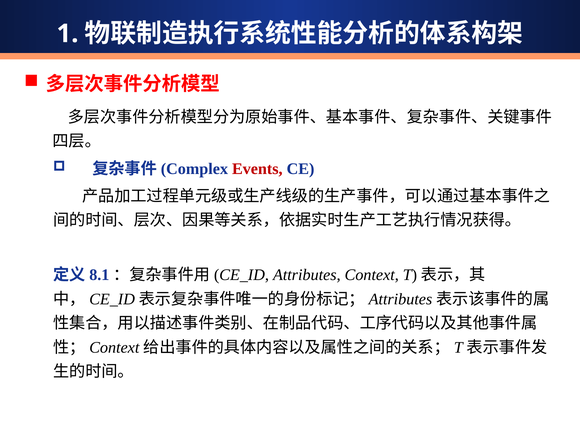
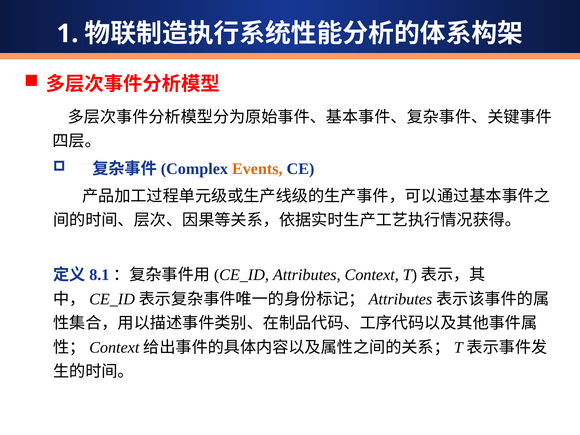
Events colour: red -> orange
